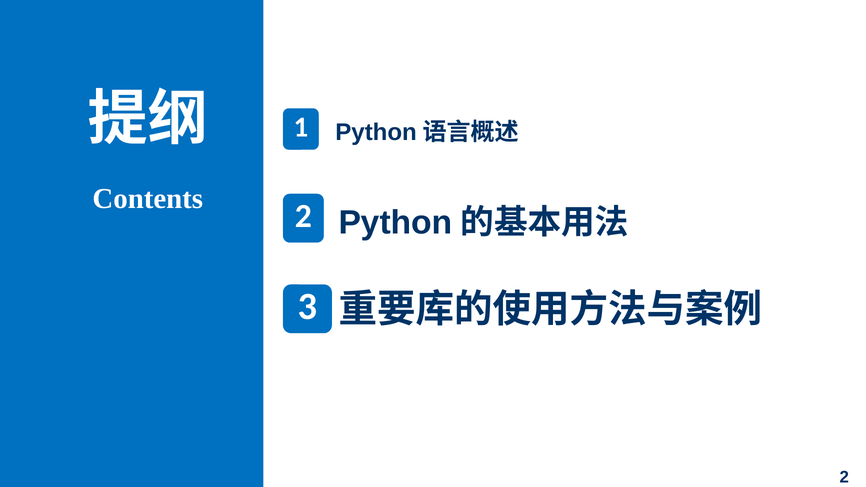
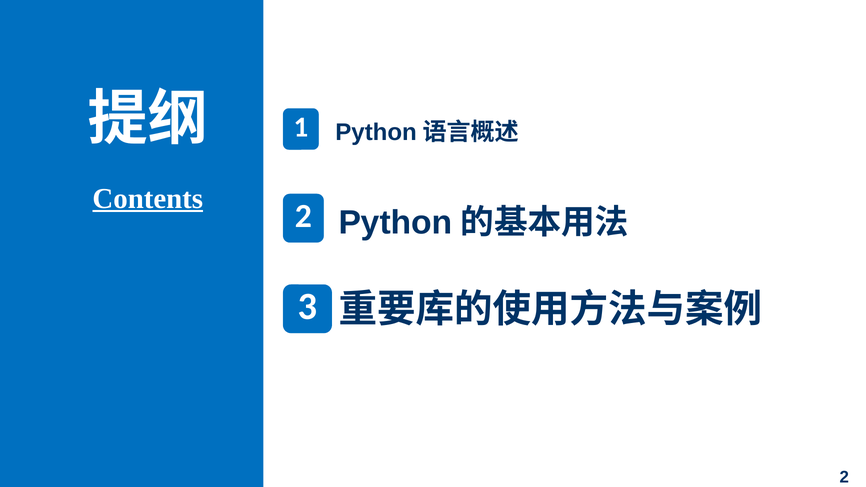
Contents underline: none -> present
